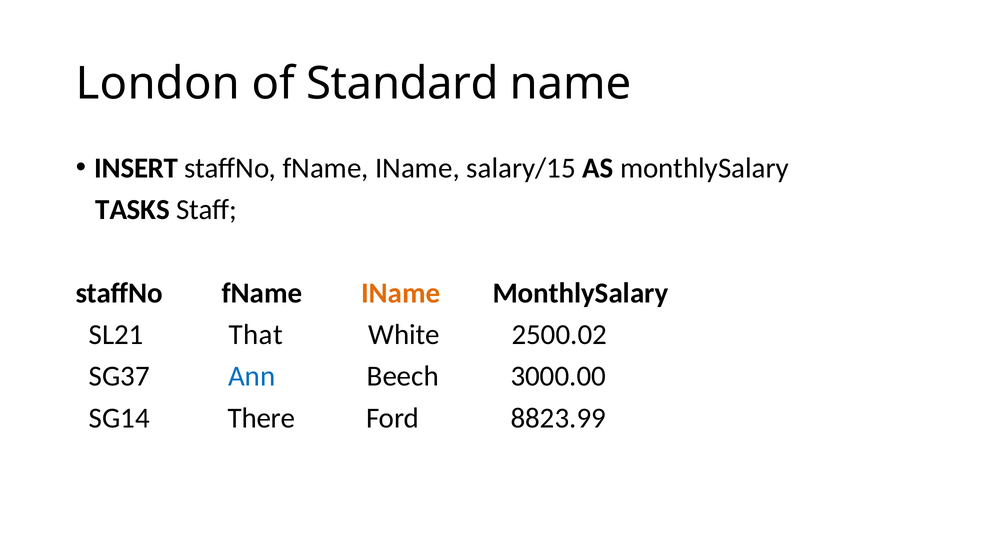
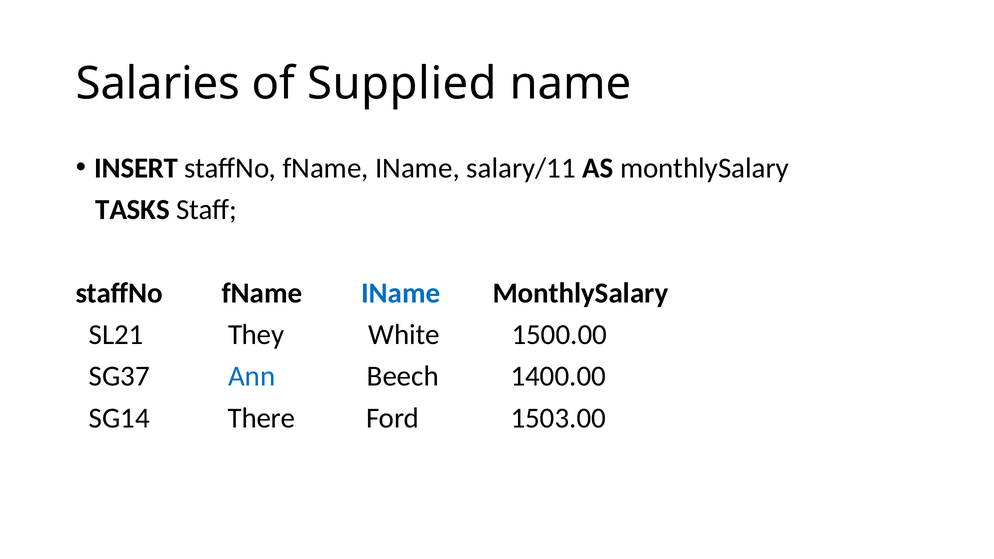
London: London -> Salaries
Standard: Standard -> Supplied
salary/15: salary/15 -> salary/11
IName at (401, 293) colour: orange -> blue
That: That -> They
2500.02: 2500.02 -> 1500.00
3000.00: 3000.00 -> 1400.00
8823.99: 8823.99 -> 1503.00
